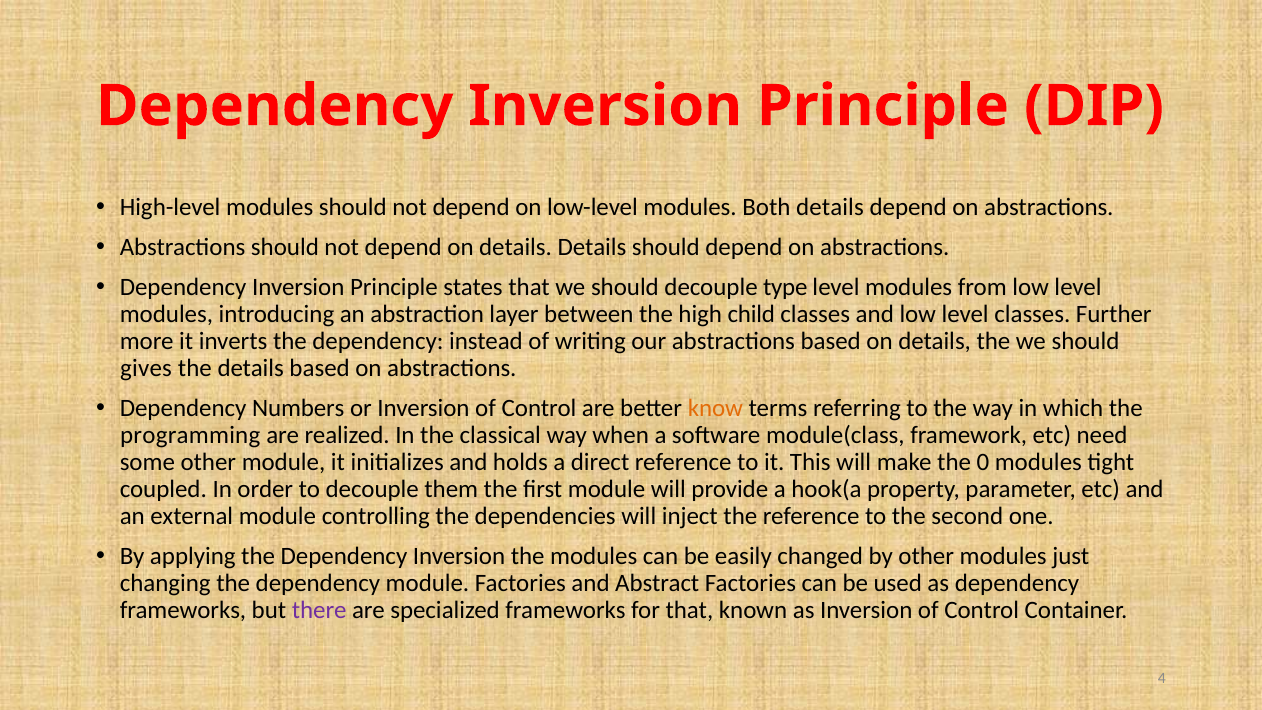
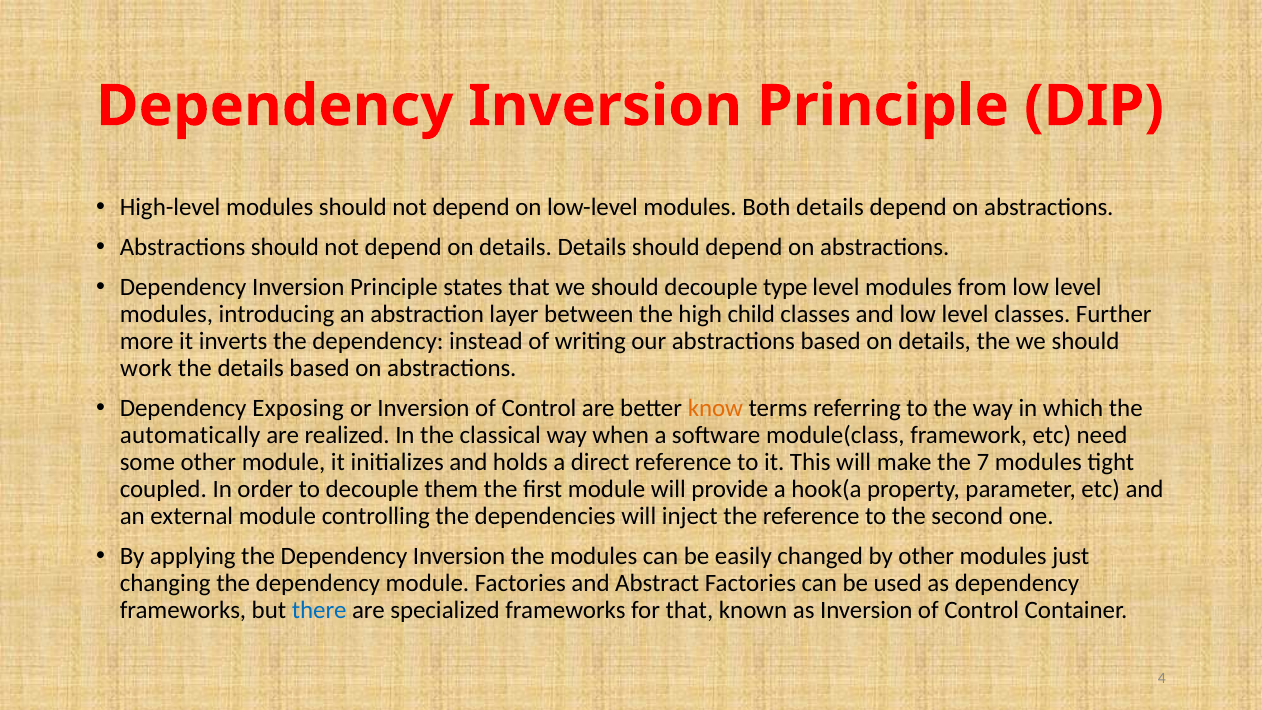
gives: gives -> work
Numbers: Numbers -> Exposing
programming: programming -> automatically
0: 0 -> 7
there colour: purple -> blue
